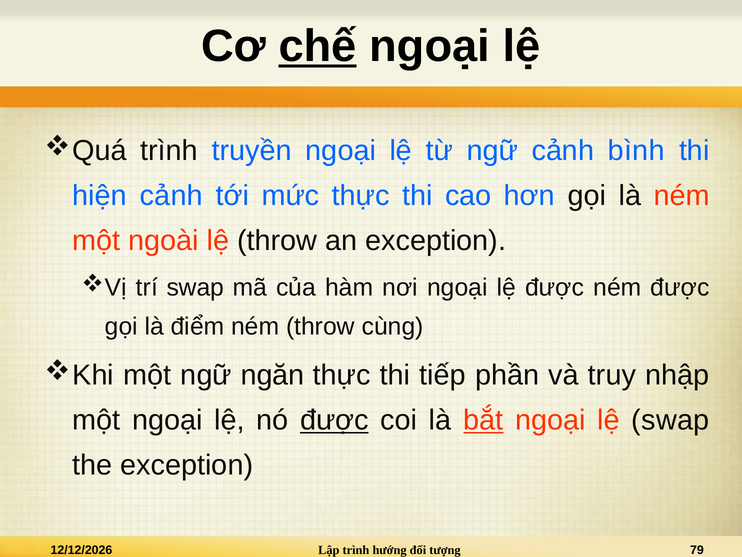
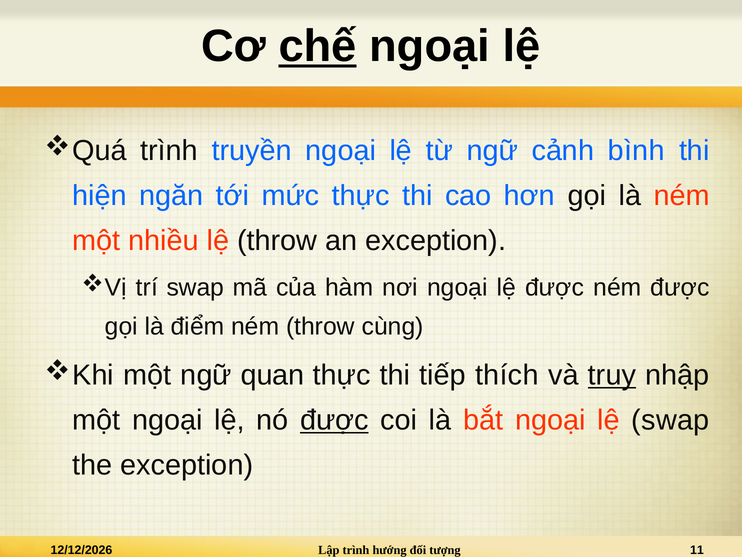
hiện cảnh: cảnh -> ngăn
ngoài: ngoài -> nhiều
ngăn: ngăn -> quan
phần: phần -> thích
truy underline: none -> present
bắt underline: present -> none
79: 79 -> 11
